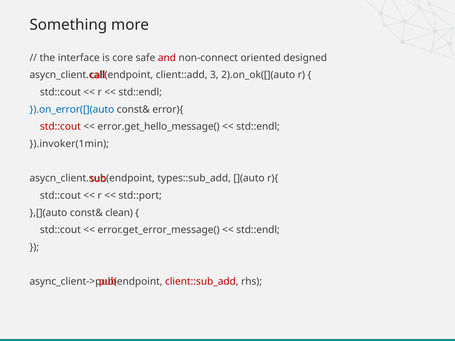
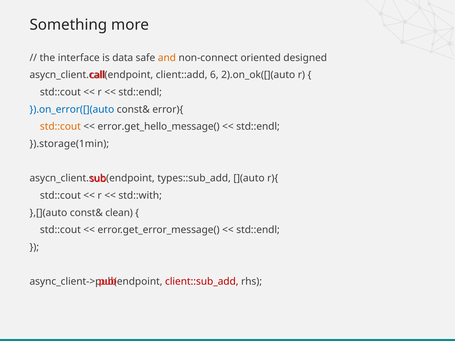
core: core -> data
and colour: red -> orange
3: 3 -> 6
std::cout at (60, 127) colour: red -> orange
}).invoker(1min: }).invoker(1min -> }).storage(1min
std::port: std::port -> std::with
